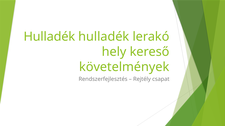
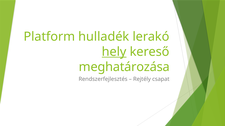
Hulladék at (49, 37): Hulladék -> Platform
hely underline: none -> present
követelmények: követelmények -> meghatározása
